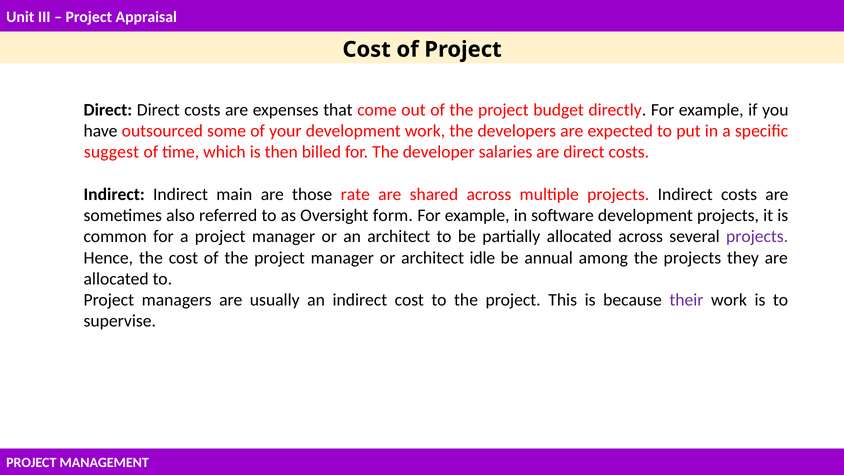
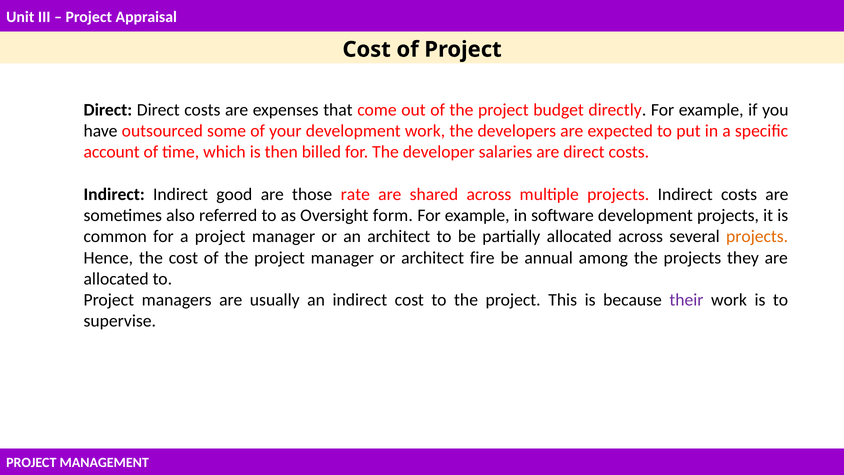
suggest: suggest -> account
main: main -> good
projects at (757, 236) colour: purple -> orange
idle: idle -> fire
